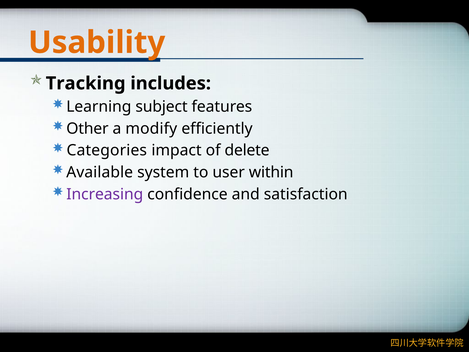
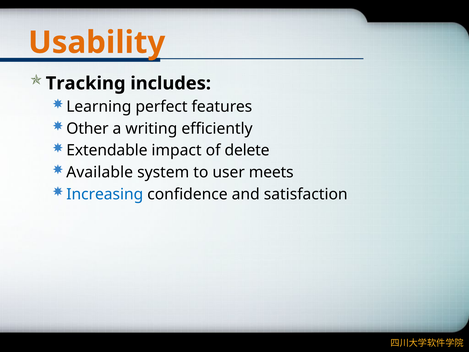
subject: subject -> perfect
modify: modify -> writing
Categories: Categories -> Extendable
within: within -> meets
Increasing colour: purple -> blue
